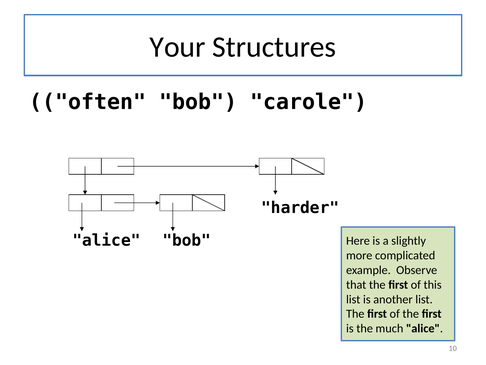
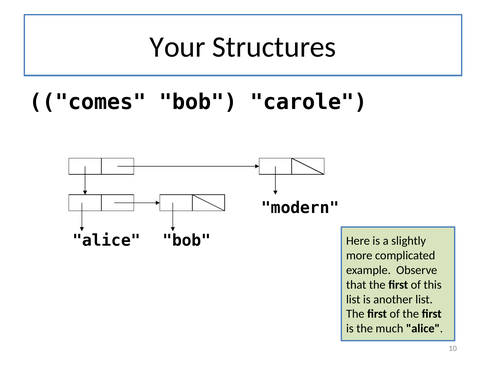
often: often -> comes
harder: harder -> modern
